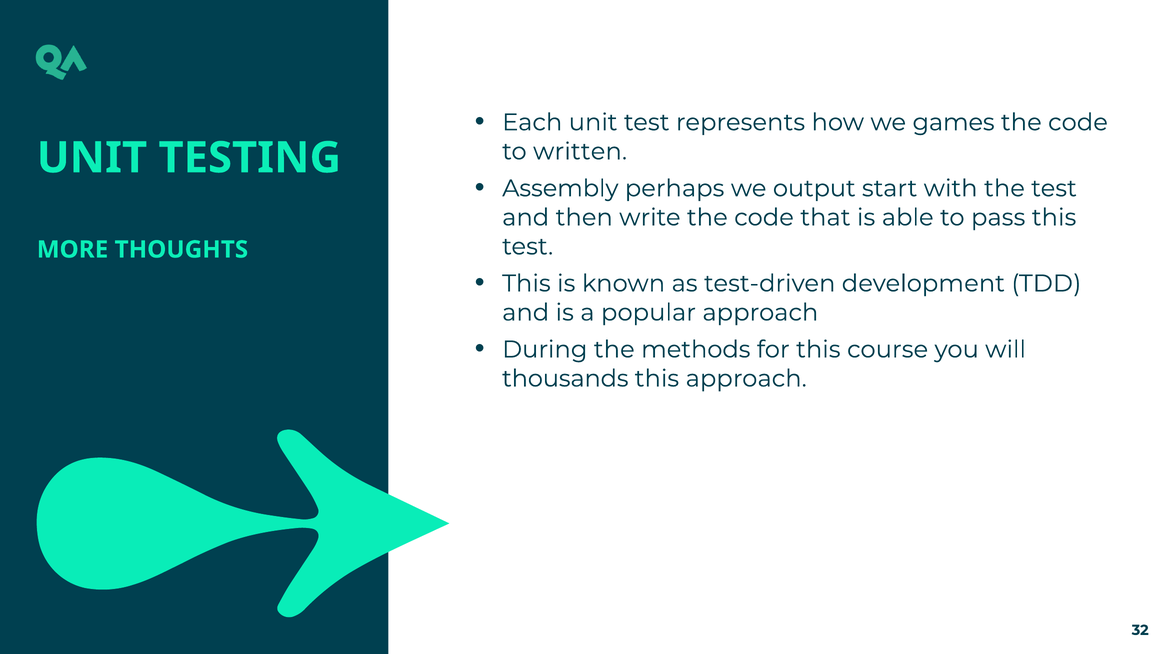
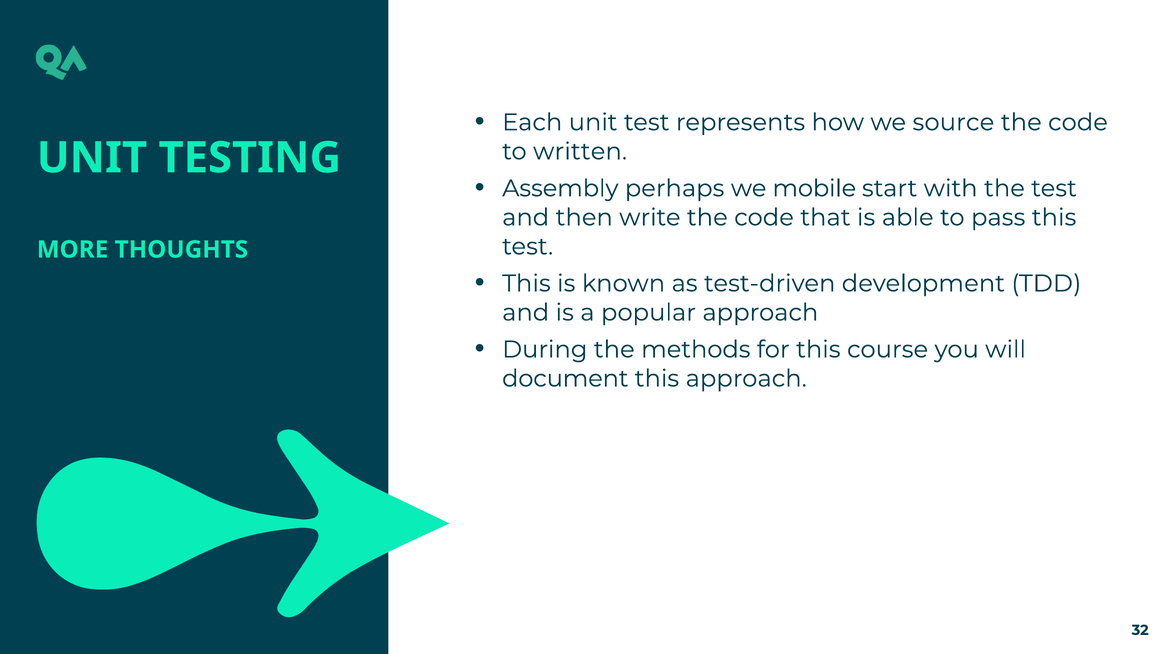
games: games -> source
output: output -> mobile
thousands: thousands -> document
